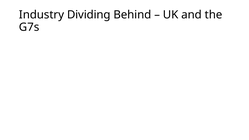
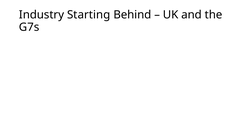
Dividing: Dividing -> Starting
